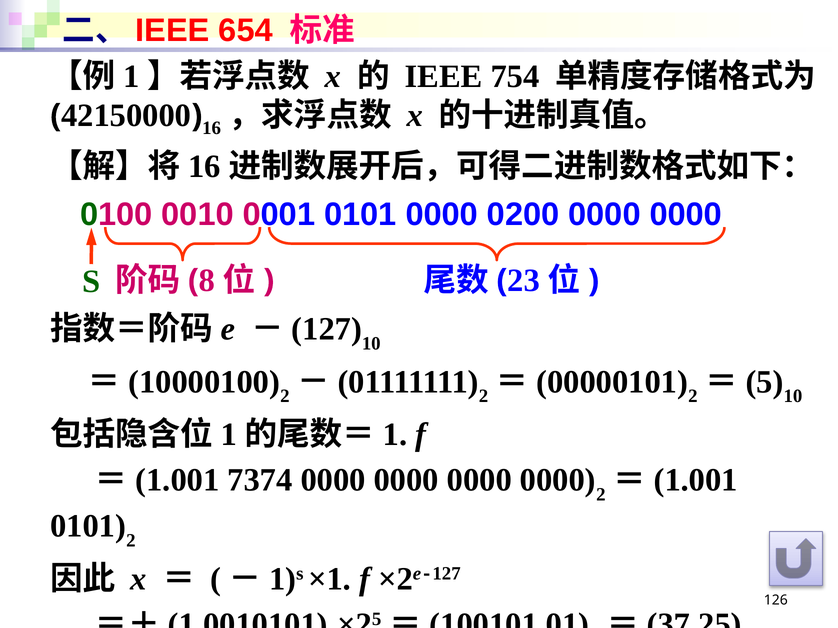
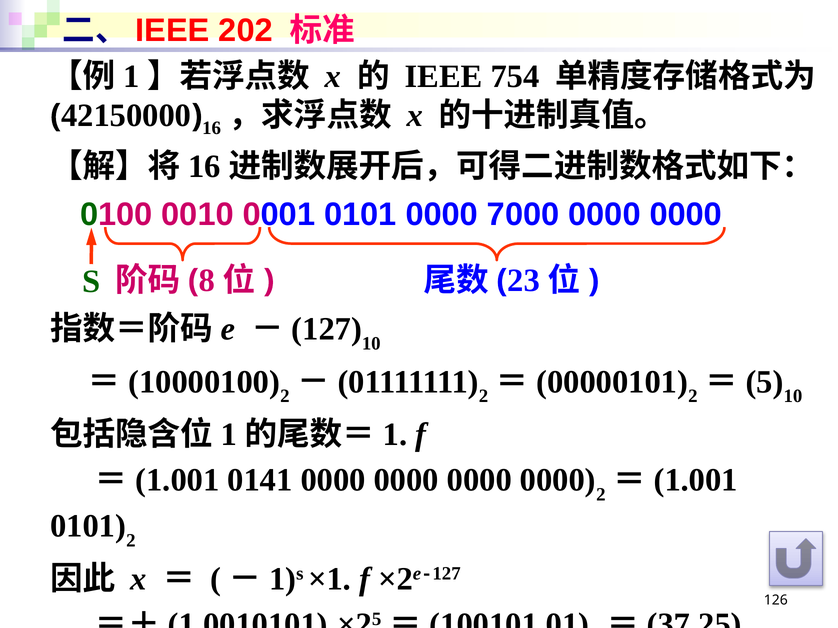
654: 654 -> 202
0200: 0200 -> 7000
7374: 7374 -> 0141
